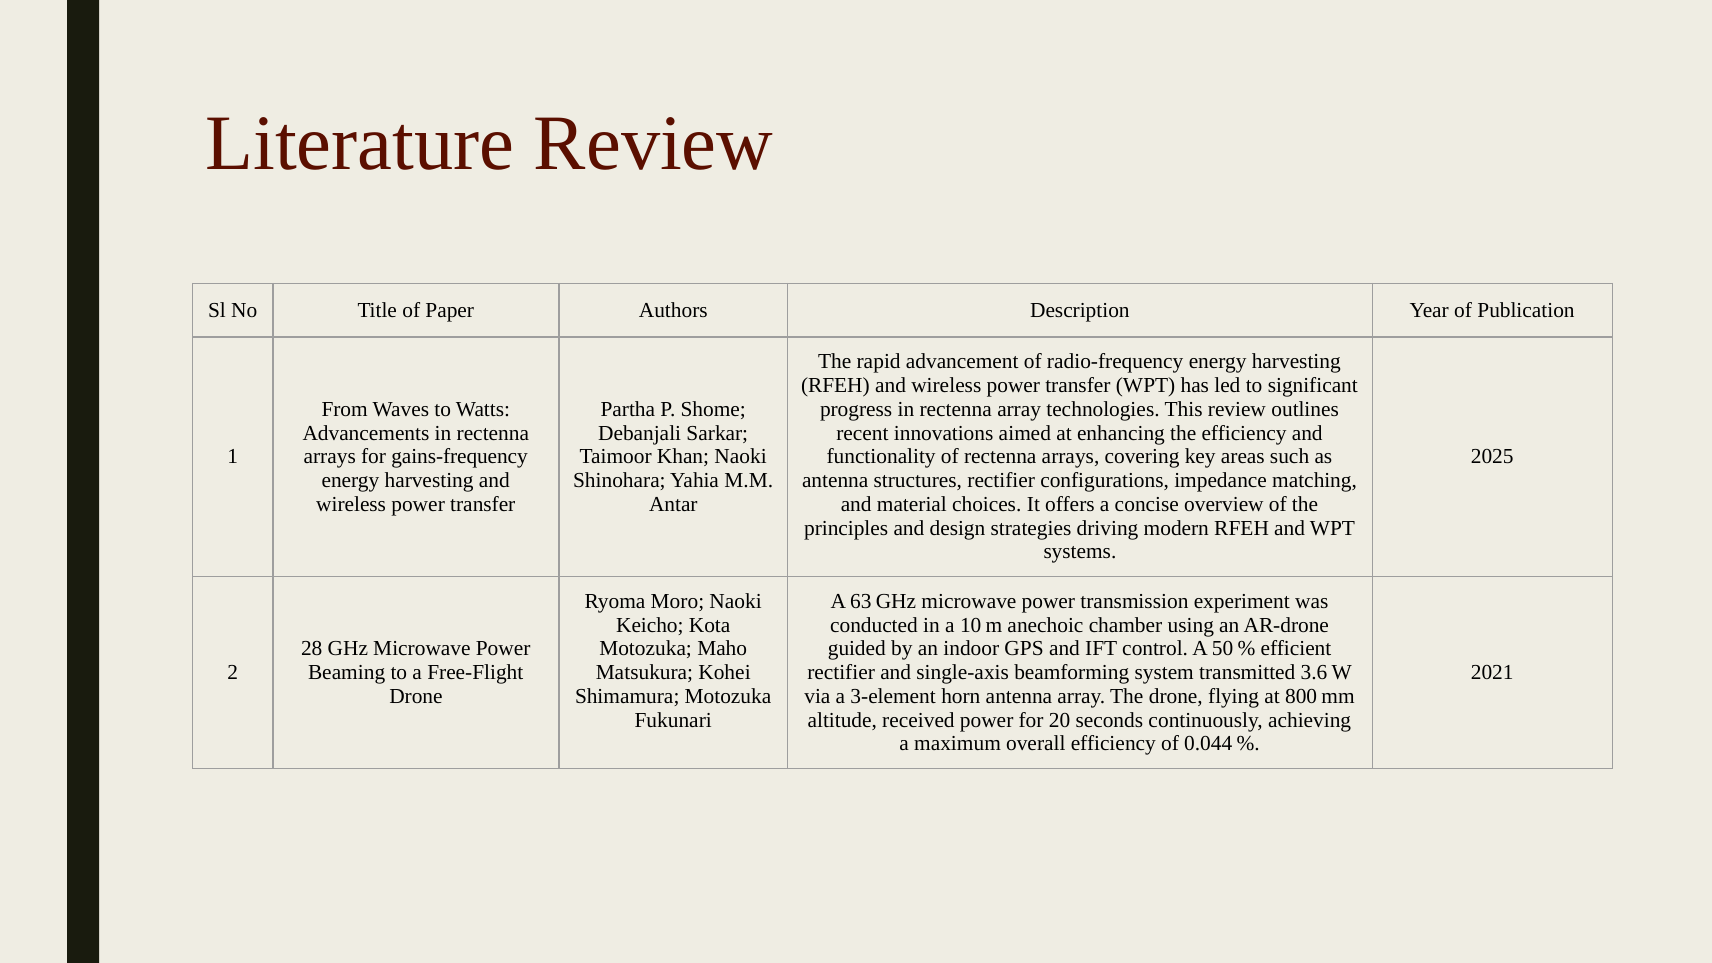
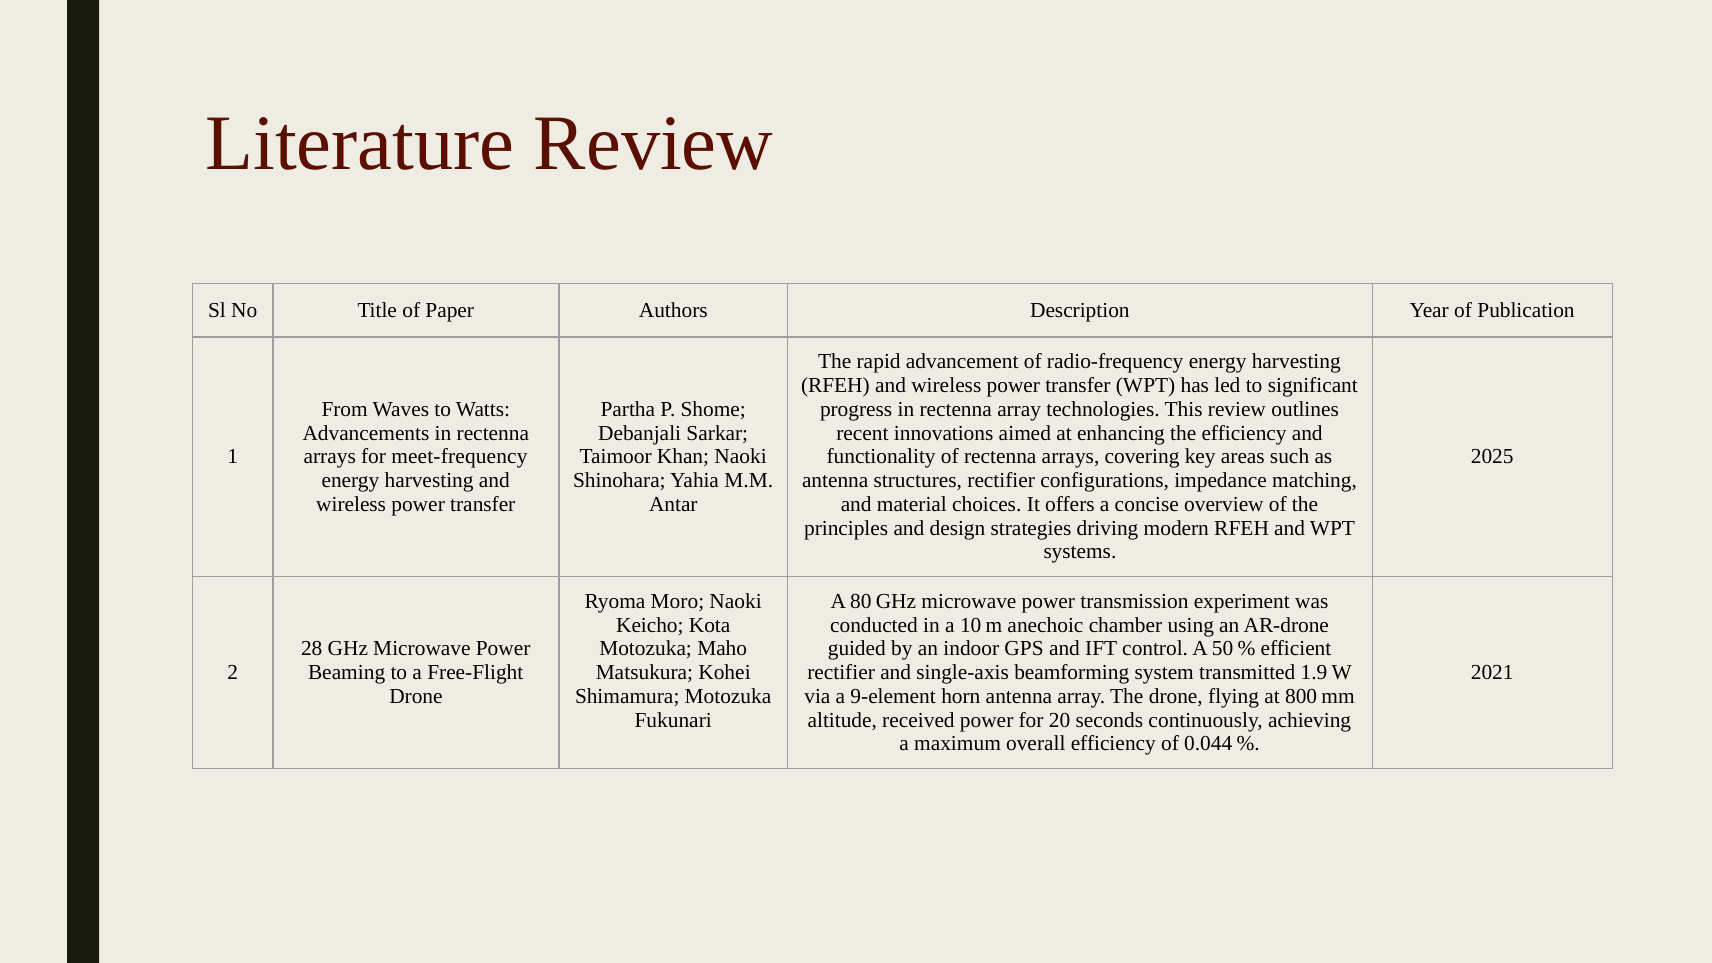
gains-frequency: gains-frequency -> meet-frequency
63: 63 -> 80
3.6: 3.6 -> 1.9
3-element: 3-element -> 9-element
